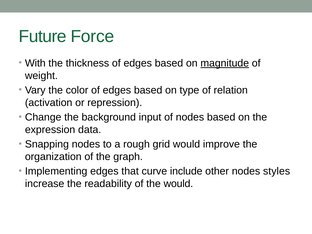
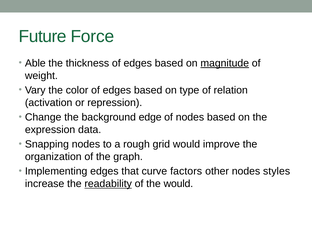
With: With -> Able
input: input -> edge
include: include -> factors
readability underline: none -> present
